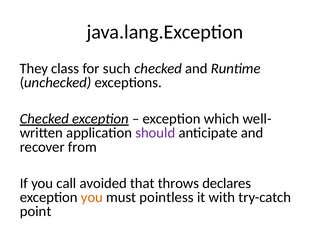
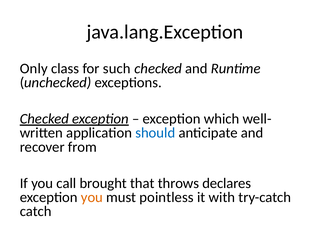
They: They -> Only
should colour: purple -> blue
avoided: avoided -> brought
point: point -> catch
